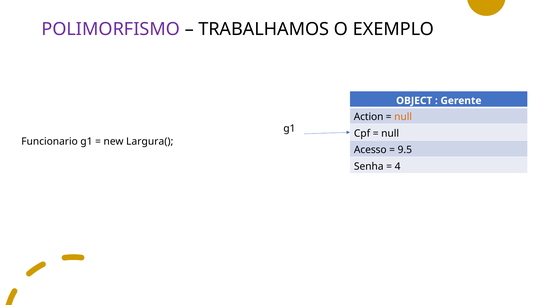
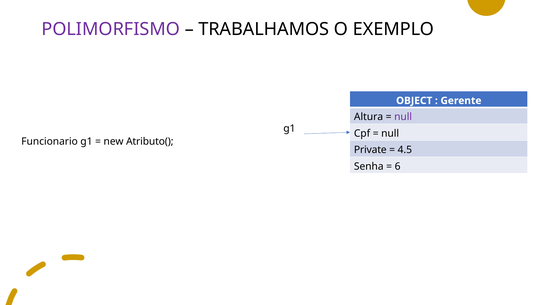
Action: Action -> Altura
null at (403, 117) colour: orange -> purple
Largura(: Largura( -> Atributo(
Acesso: Acesso -> Private
9.5: 9.5 -> 4.5
4: 4 -> 6
